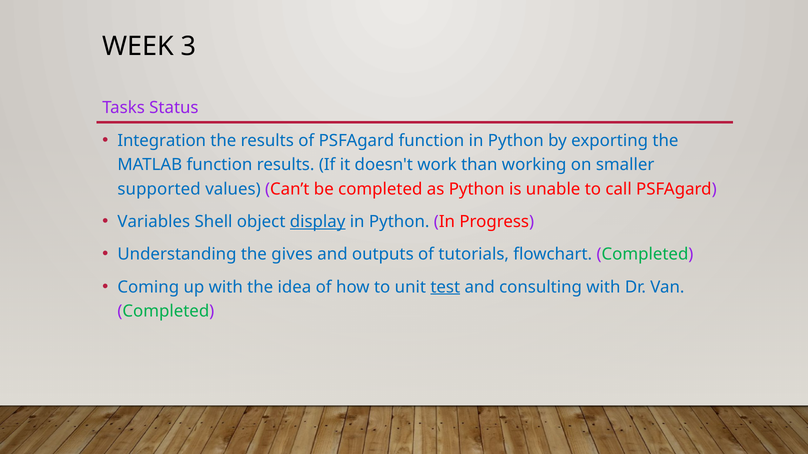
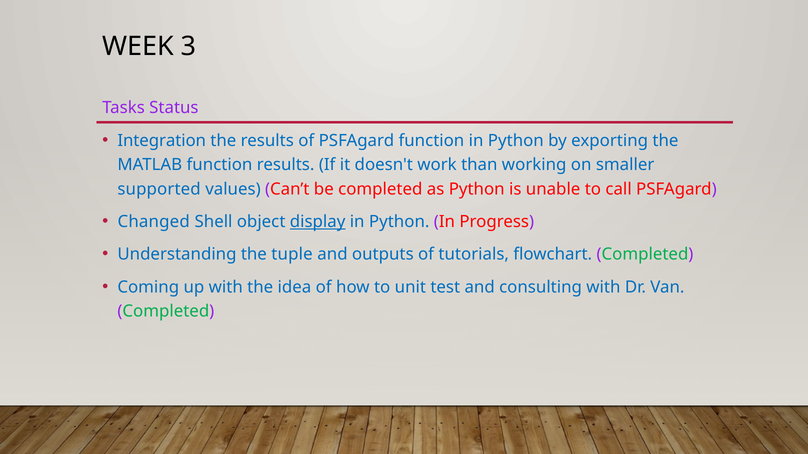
Variables: Variables -> Changed
gives: gives -> tuple
test underline: present -> none
